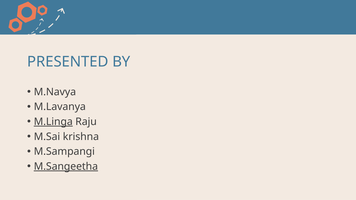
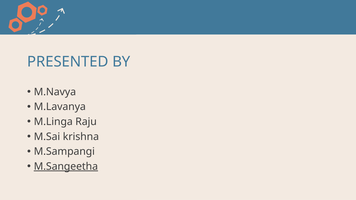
M.Linga underline: present -> none
